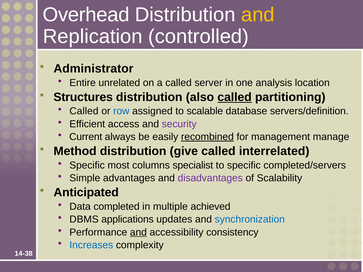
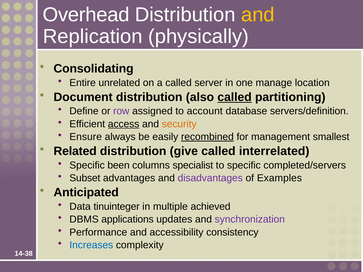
controlled: controlled -> physically
Administrator: Administrator -> Consolidating
analysis: analysis -> manage
Structures: Structures -> Document
Called at (84, 111): Called -> Define
row colour: blue -> purple
scalable: scalable -> account
access underline: none -> present
security colour: purple -> orange
Current: Current -> Ensure
manage: manage -> smallest
Method: Method -> Related
most: most -> been
Simple: Simple -> Subset
Scalability: Scalability -> Examples
completed: completed -> tinuinteger
synchronization colour: blue -> purple
and at (138, 232) underline: present -> none
